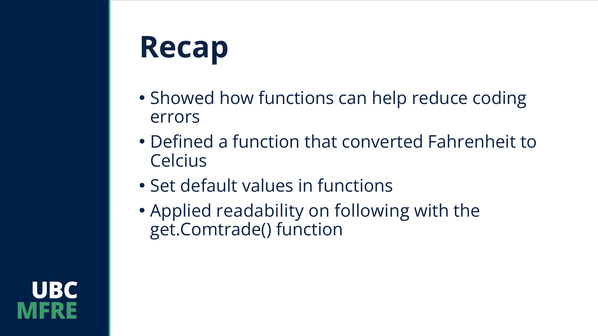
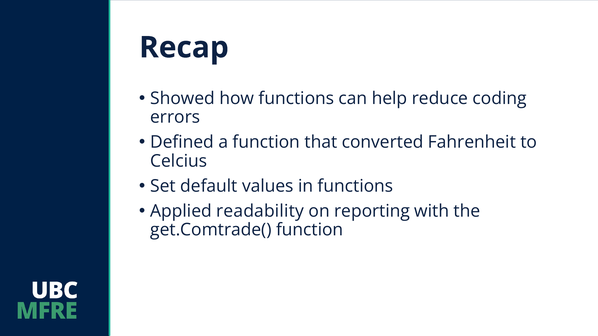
following: following -> reporting
